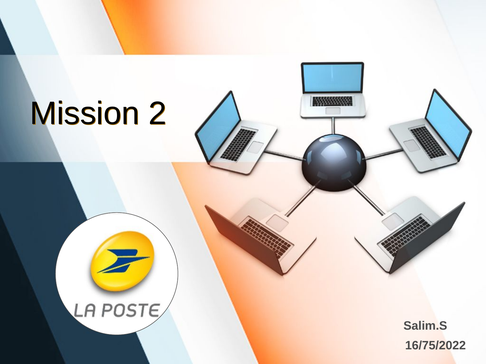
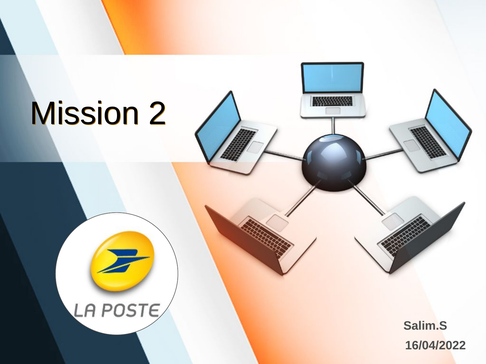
16/75/2022: 16/75/2022 -> 16/04/2022
